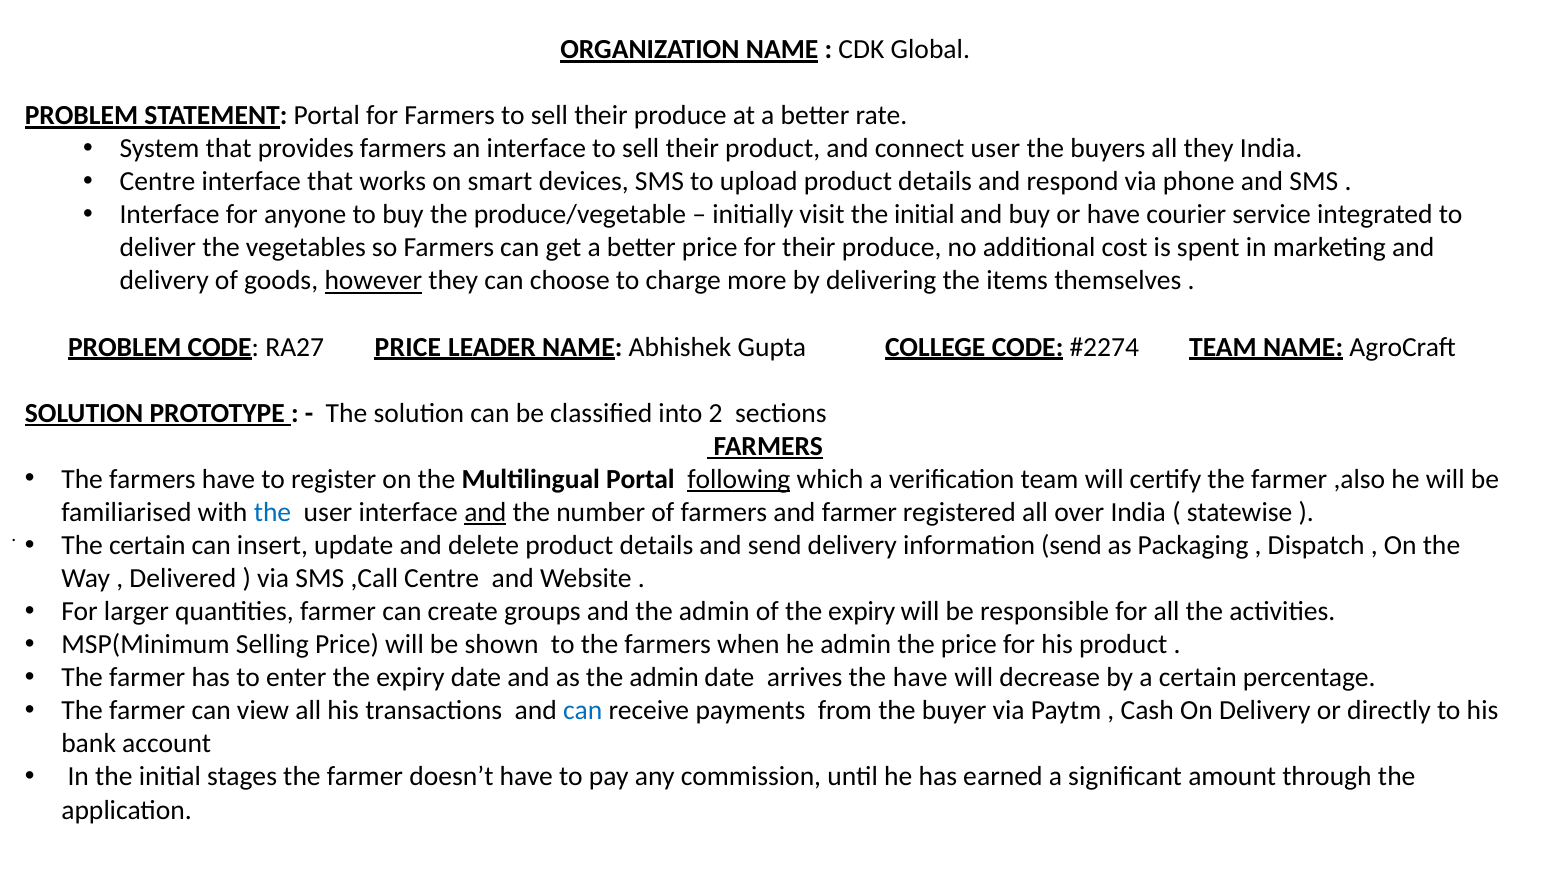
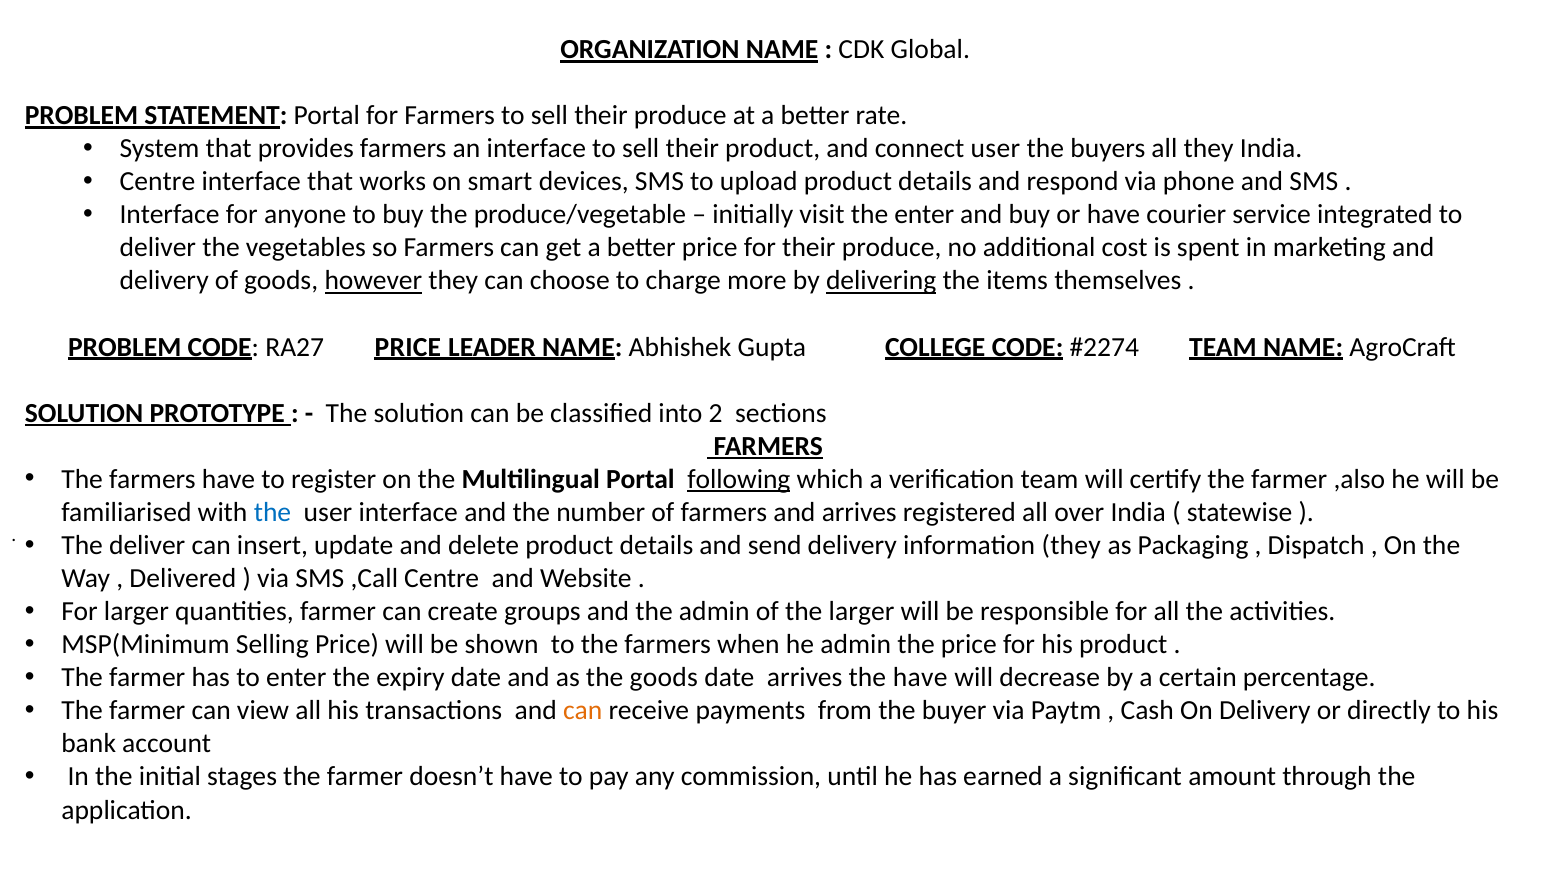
visit the initial: initial -> enter
delivering underline: none -> present
and at (485, 512) underline: present -> none
and farmer: farmer -> arrives
The certain: certain -> deliver
information send: send -> they
of the expiry: expiry -> larger
as the admin: admin -> goods
can at (583, 711) colour: blue -> orange
